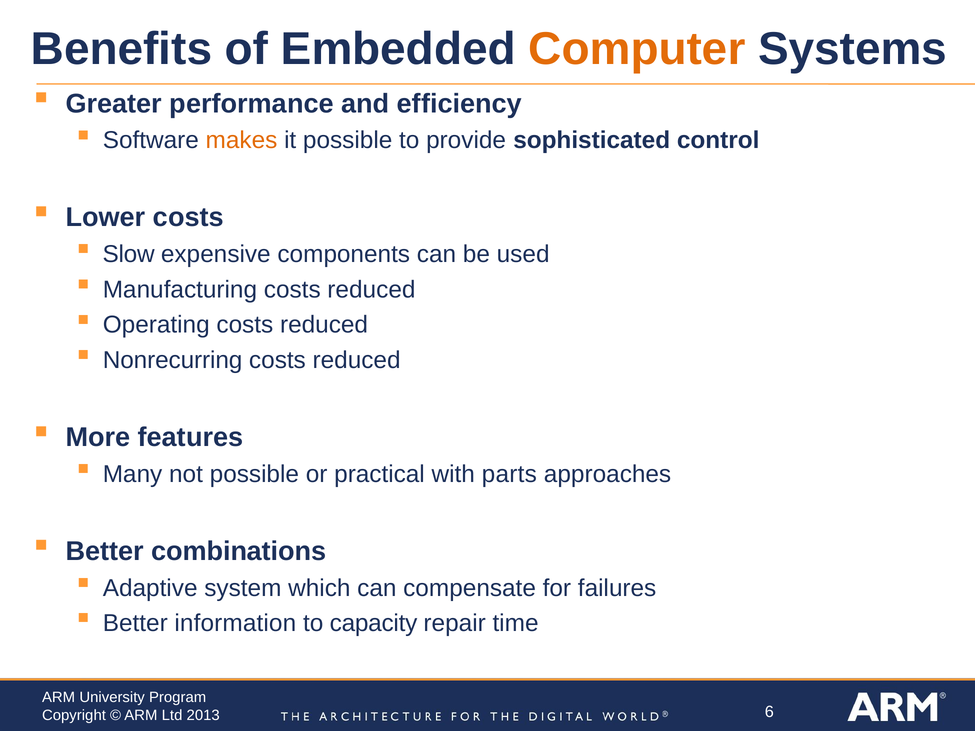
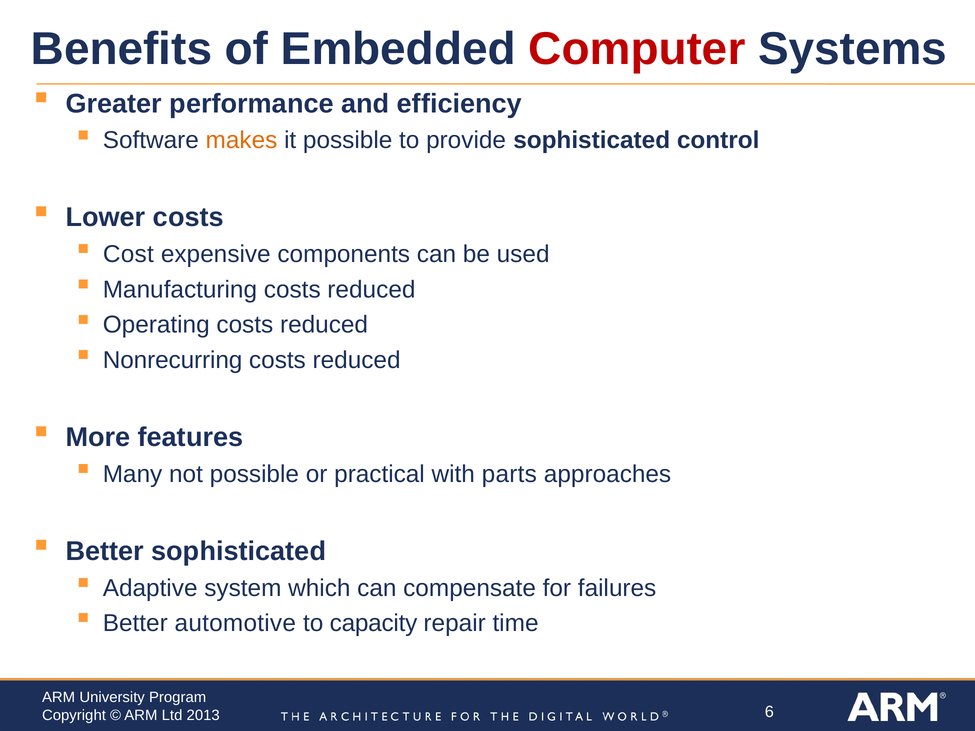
Computer colour: orange -> red
Slow: Slow -> Cost
Better combinations: combinations -> sophisticated
information: information -> automotive
